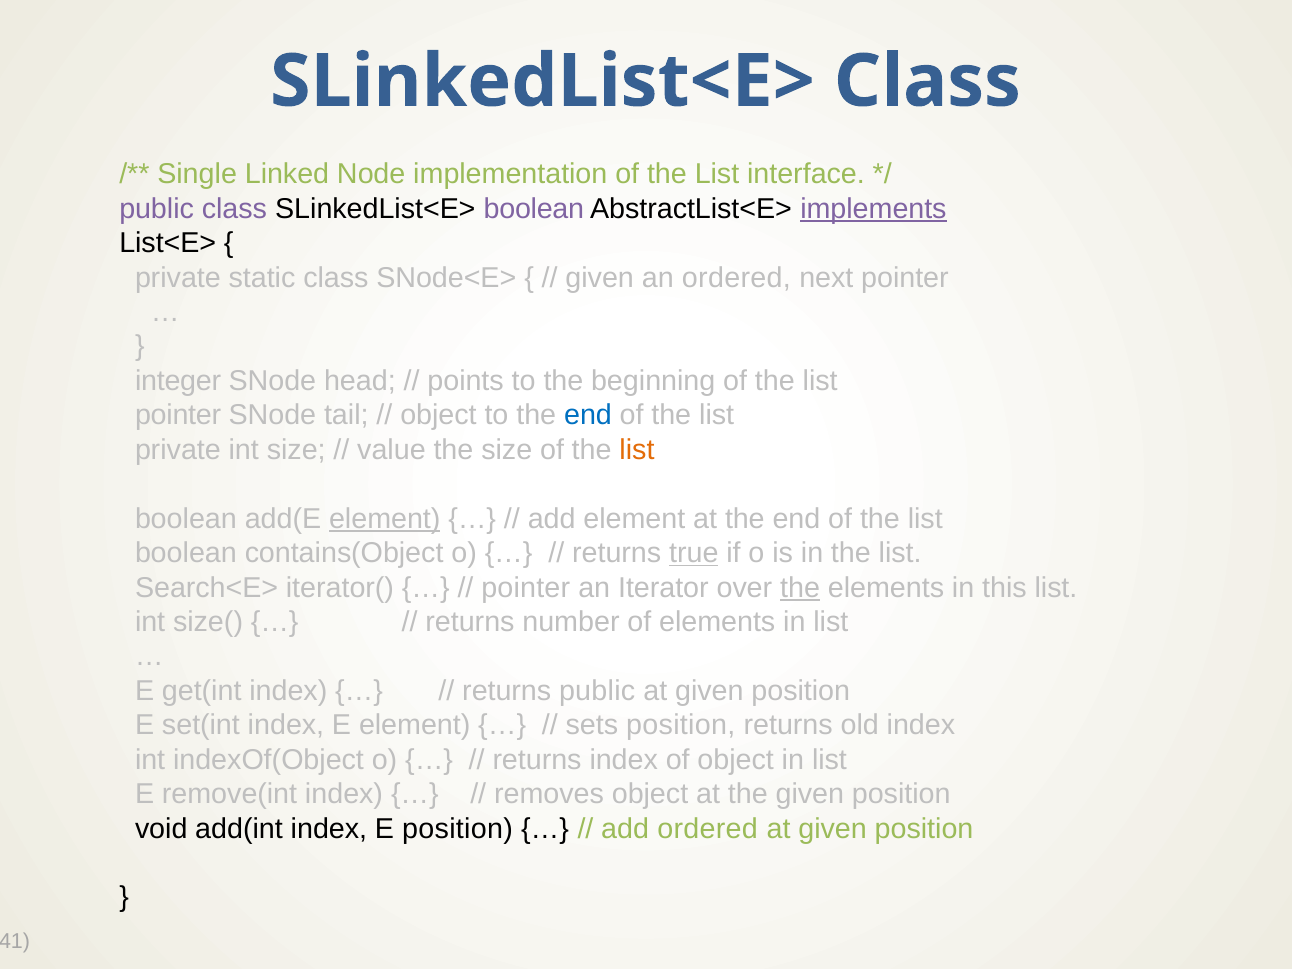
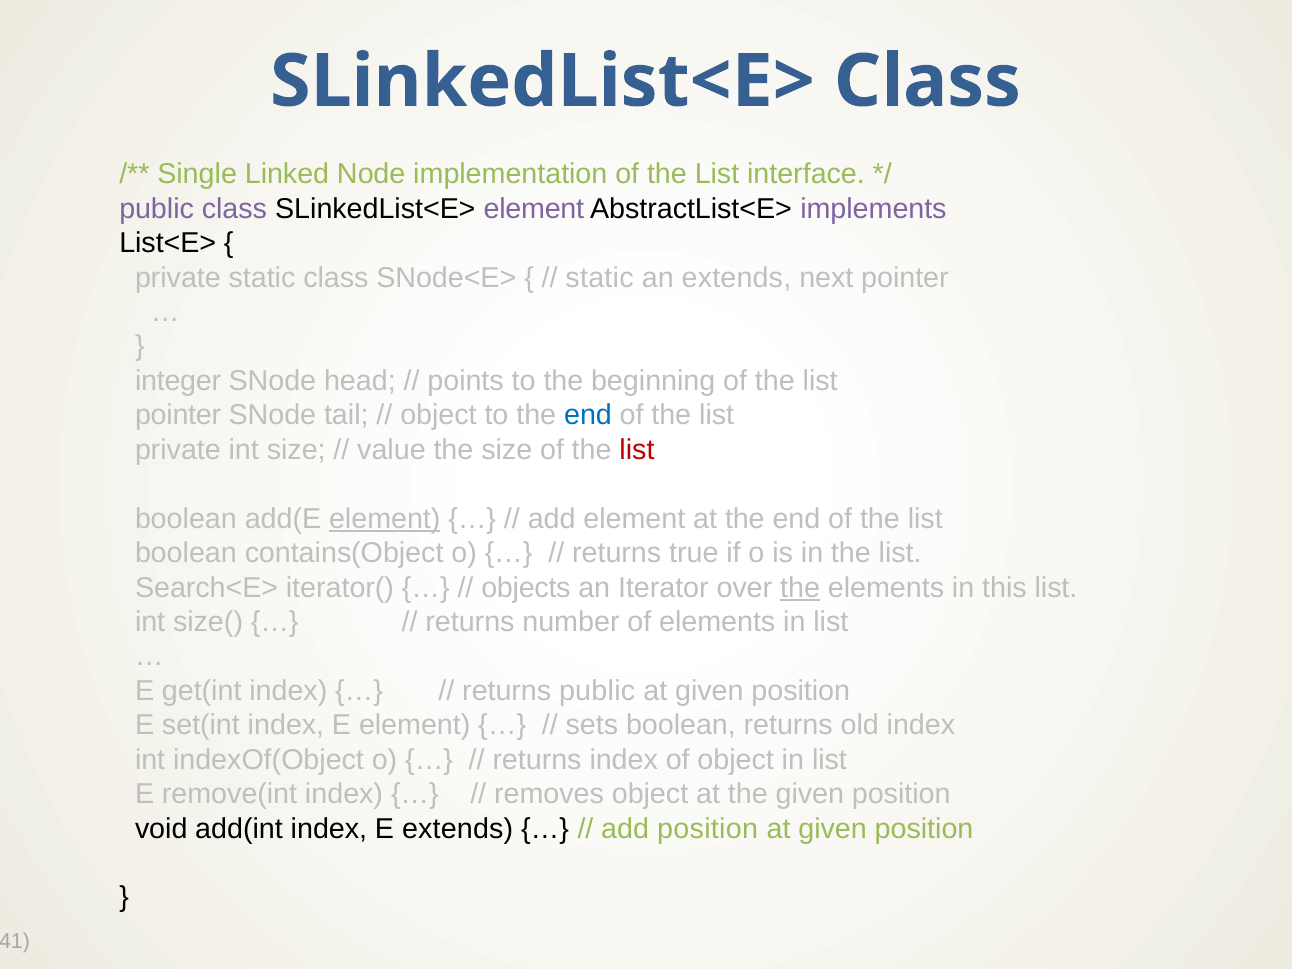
SLinkedList<E> boolean: boolean -> element
implements underline: present -> none
given at (600, 278): given -> static
an ordered: ordered -> extends
list at (637, 450) colour: orange -> red
true underline: present -> none
pointer at (526, 588): pointer -> objects
sets position: position -> boolean
E position: position -> extends
add ordered: ordered -> position
